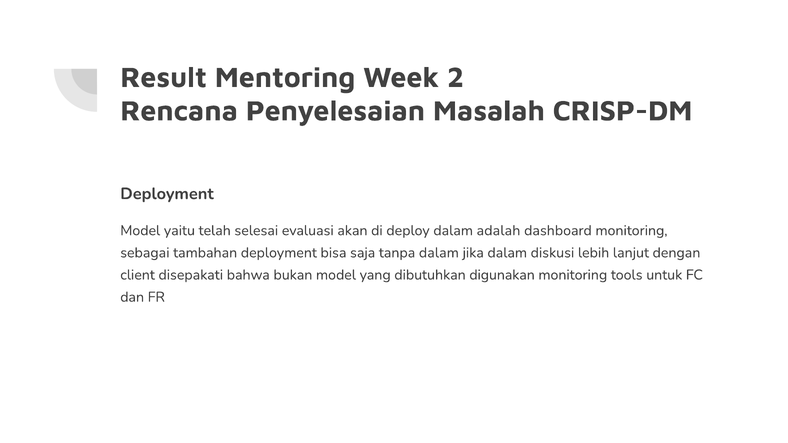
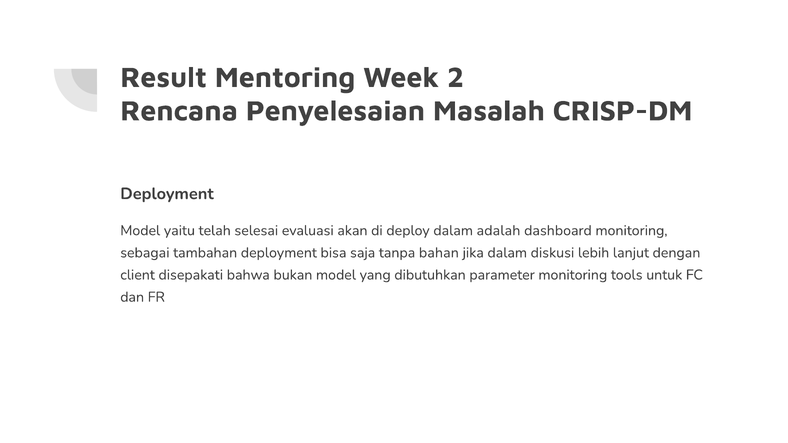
tanpa dalam: dalam -> bahan
digunakan: digunakan -> parameter
